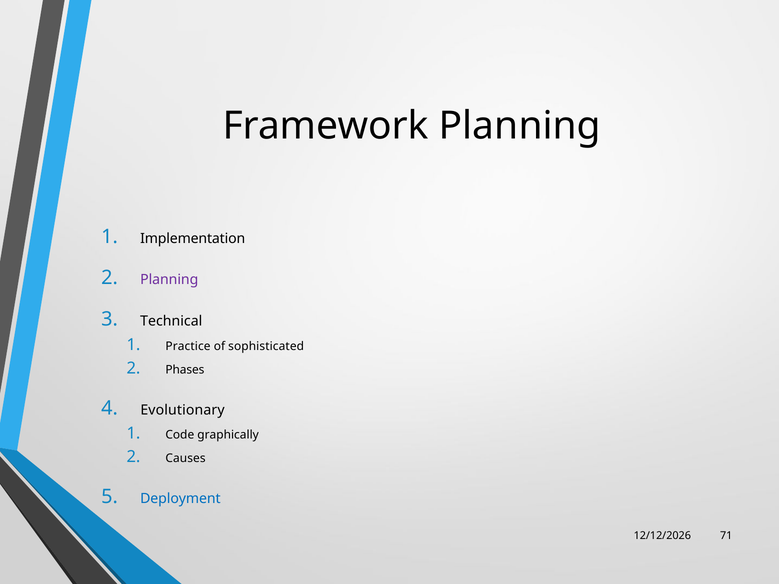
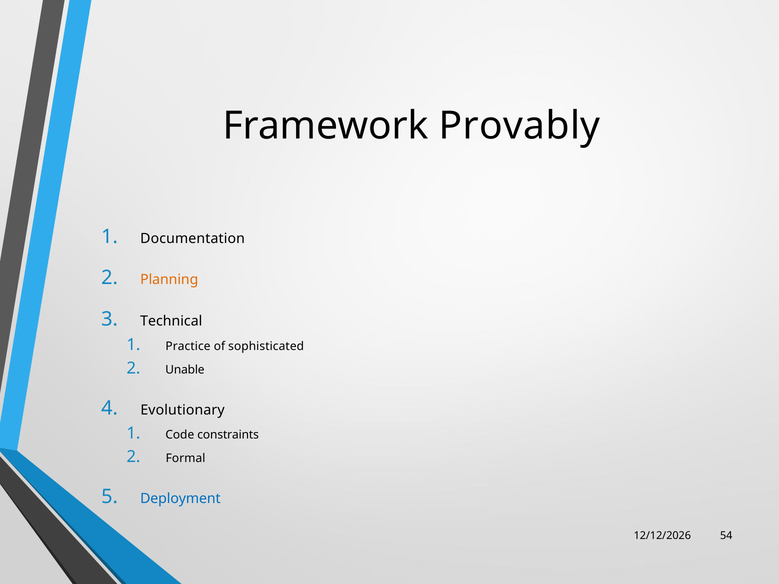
Framework Planning: Planning -> Provably
Implementation: Implementation -> Documentation
Planning at (169, 280) colour: purple -> orange
Phases: Phases -> Unable
graphically: graphically -> constraints
Causes: Causes -> Formal
71: 71 -> 54
